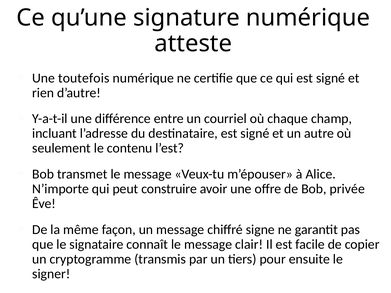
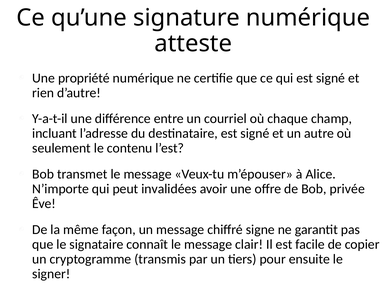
toutefois: toutefois -> propriété
construire: construire -> invalidées
